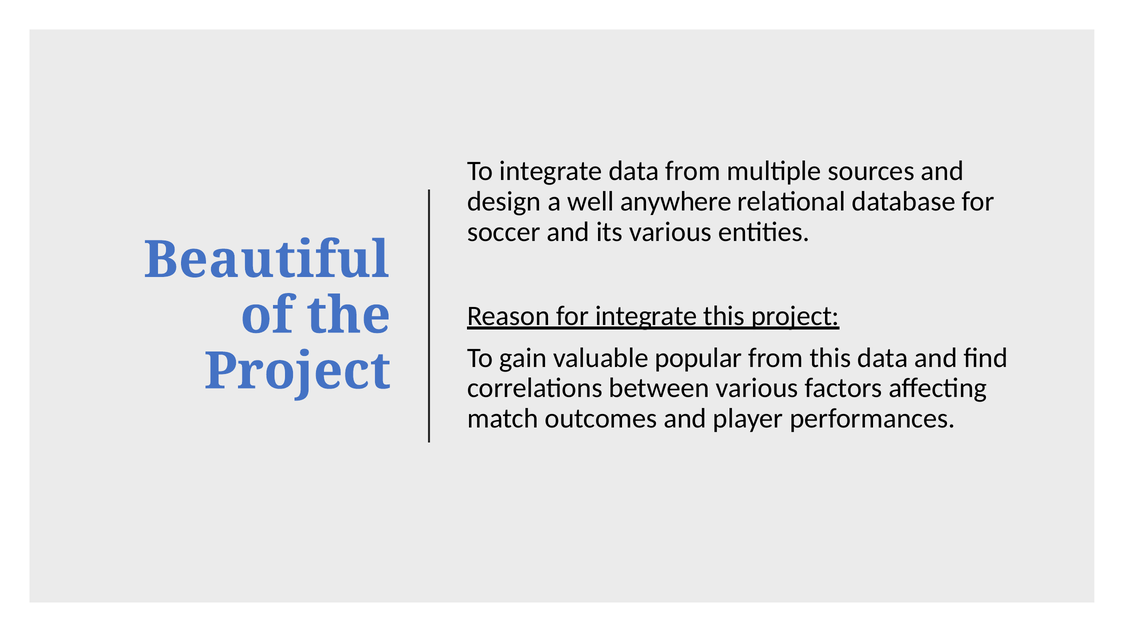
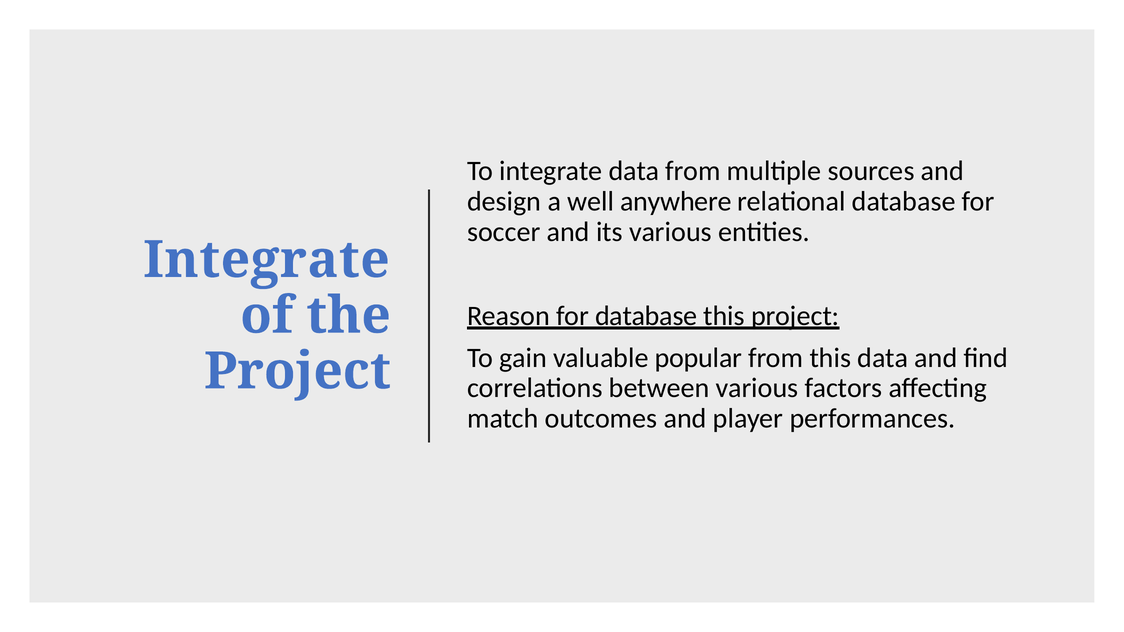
Beautiful at (266, 260): Beautiful -> Integrate
for integrate: integrate -> database
